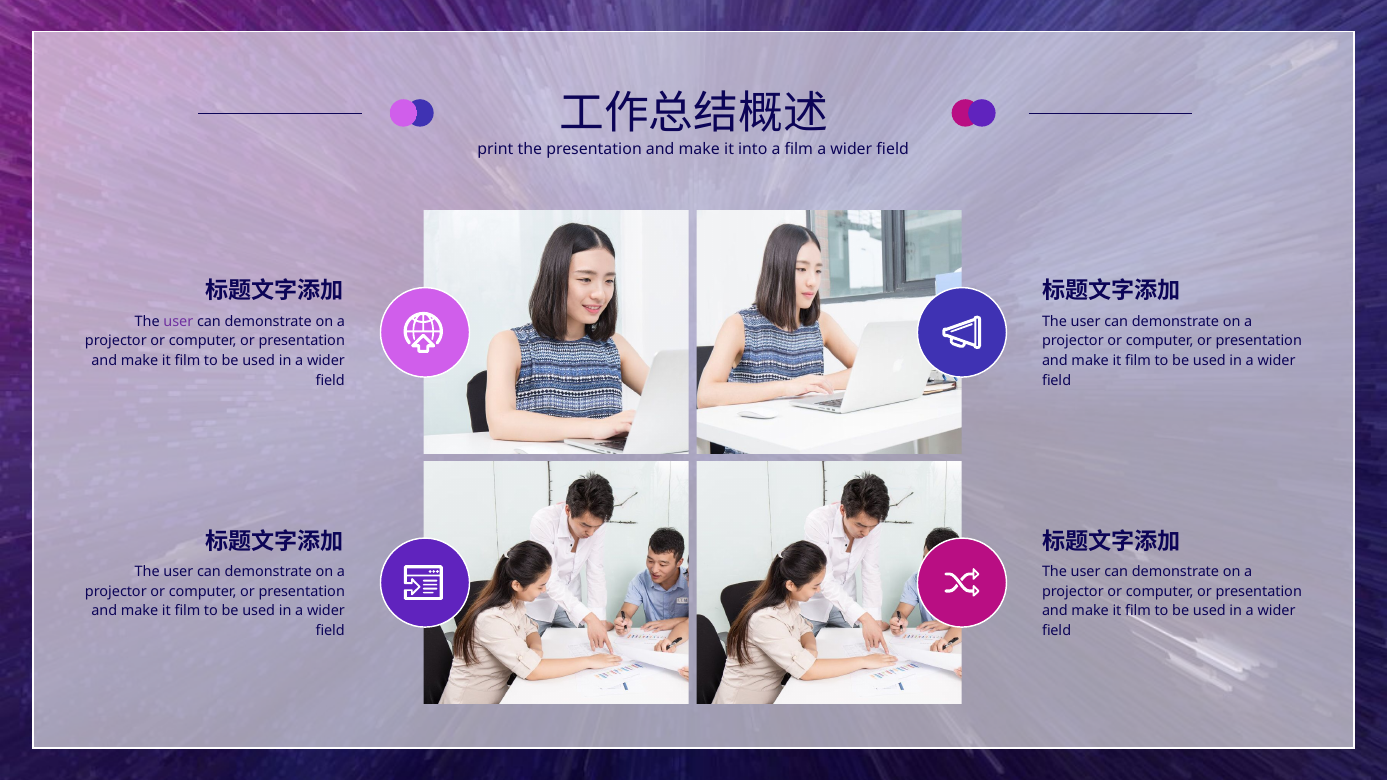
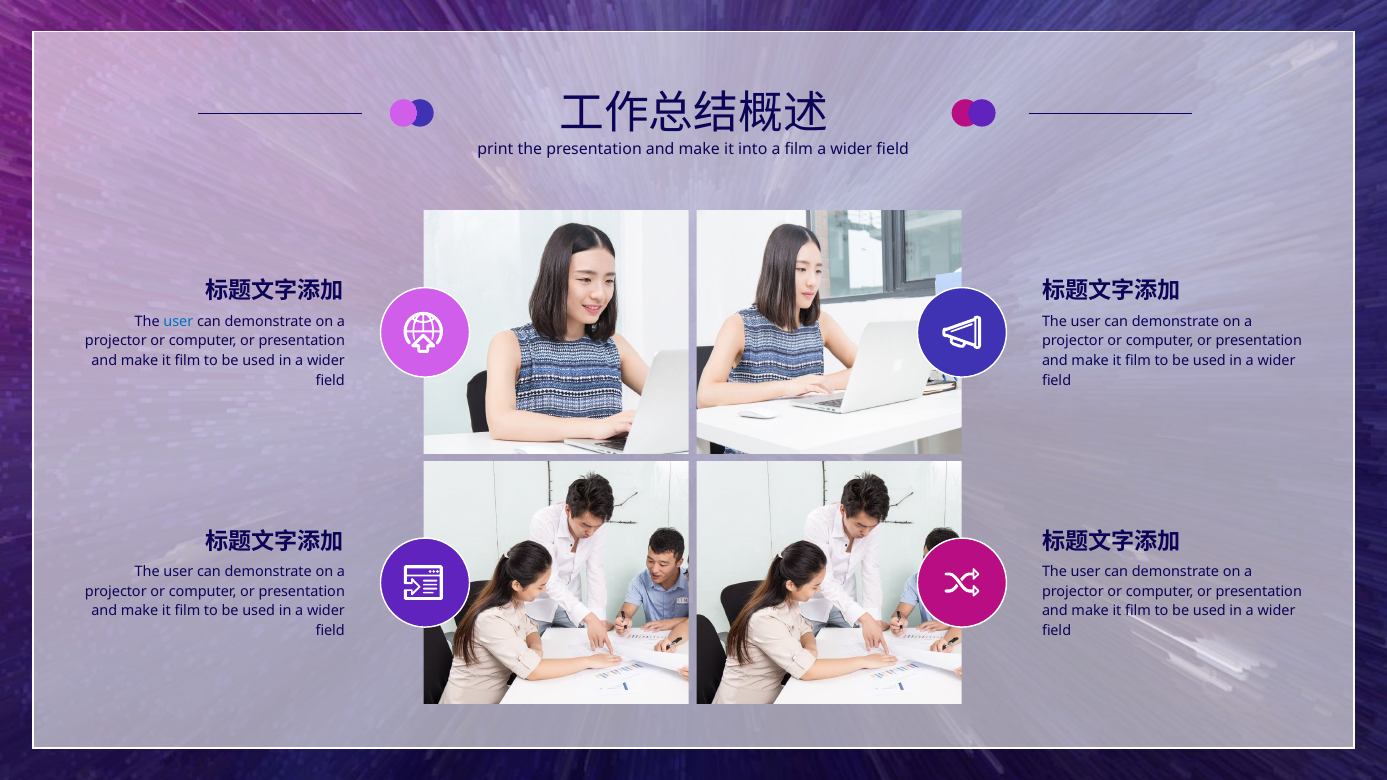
user at (178, 321) colour: purple -> blue
